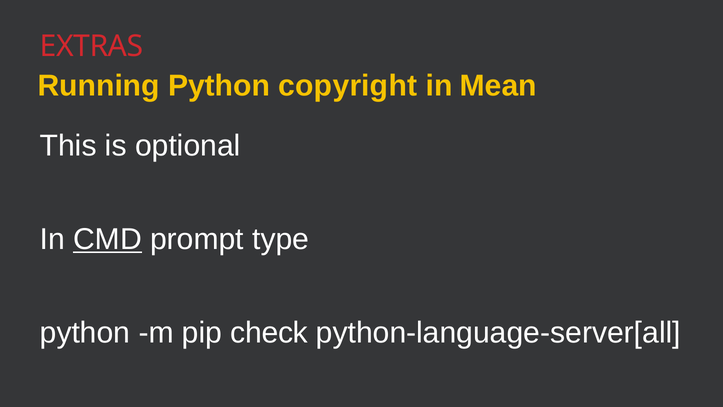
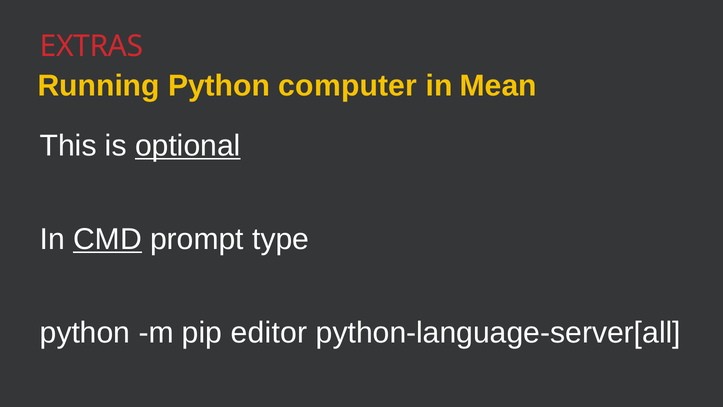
copyright: copyright -> computer
optional underline: none -> present
check: check -> editor
